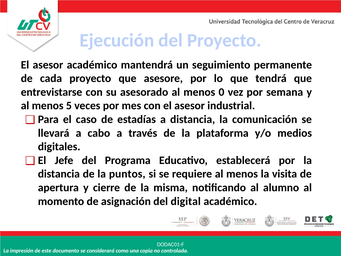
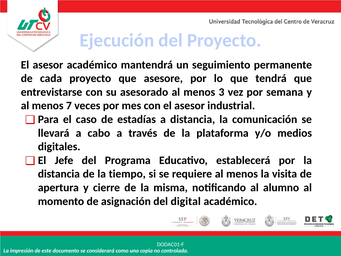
0: 0 -> 3
5: 5 -> 7
puntos: puntos -> tiempo
